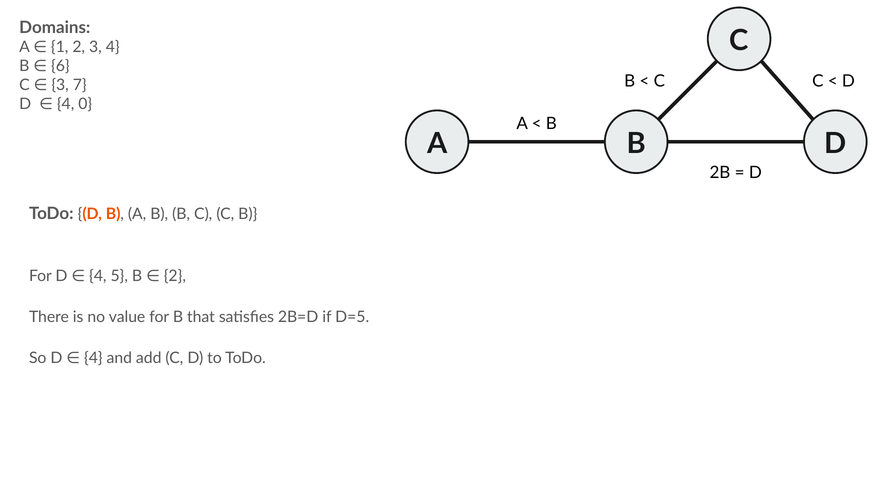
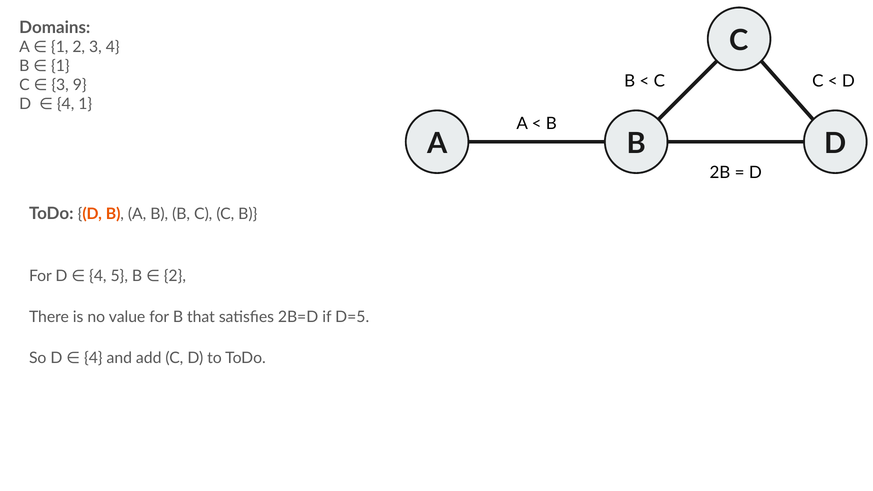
B 6: 6 -> 1
7: 7 -> 9
4 0: 0 -> 1
